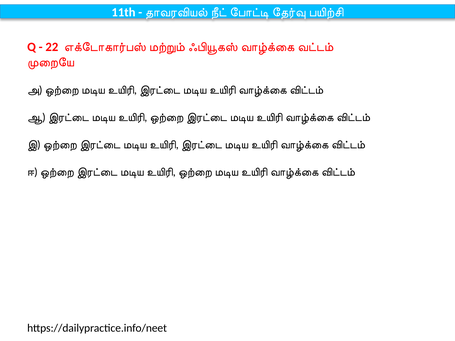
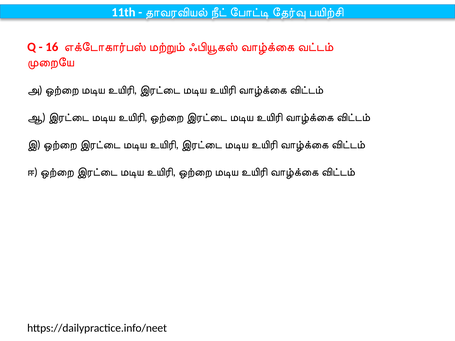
22: 22 -> 16
